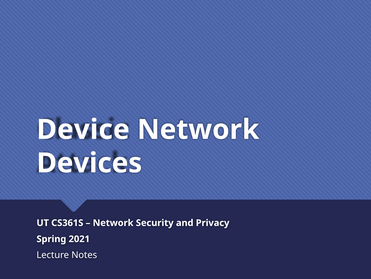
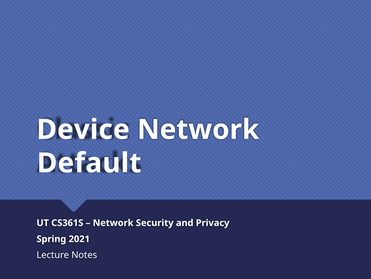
Devices: Devices -> Default
